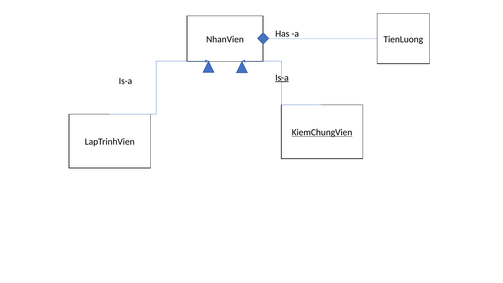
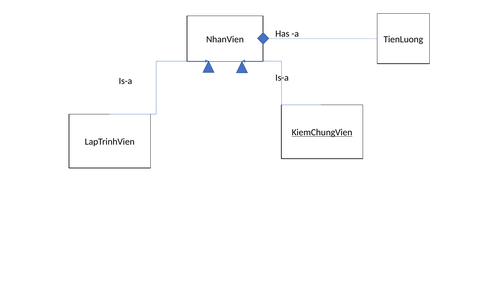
Is-a at (282, 78) underline: present -> none
